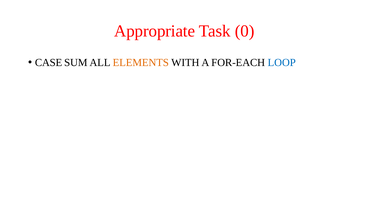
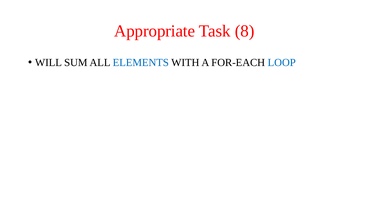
0: 0 -> 8
CASE: CASE -> WILL
ELEMENTS colour: orange -> blue
